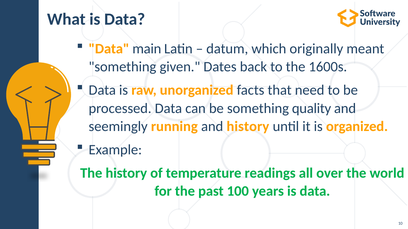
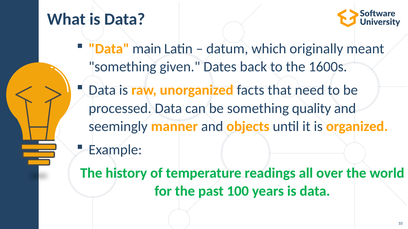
running: running -> manner
and history: history -> objects
